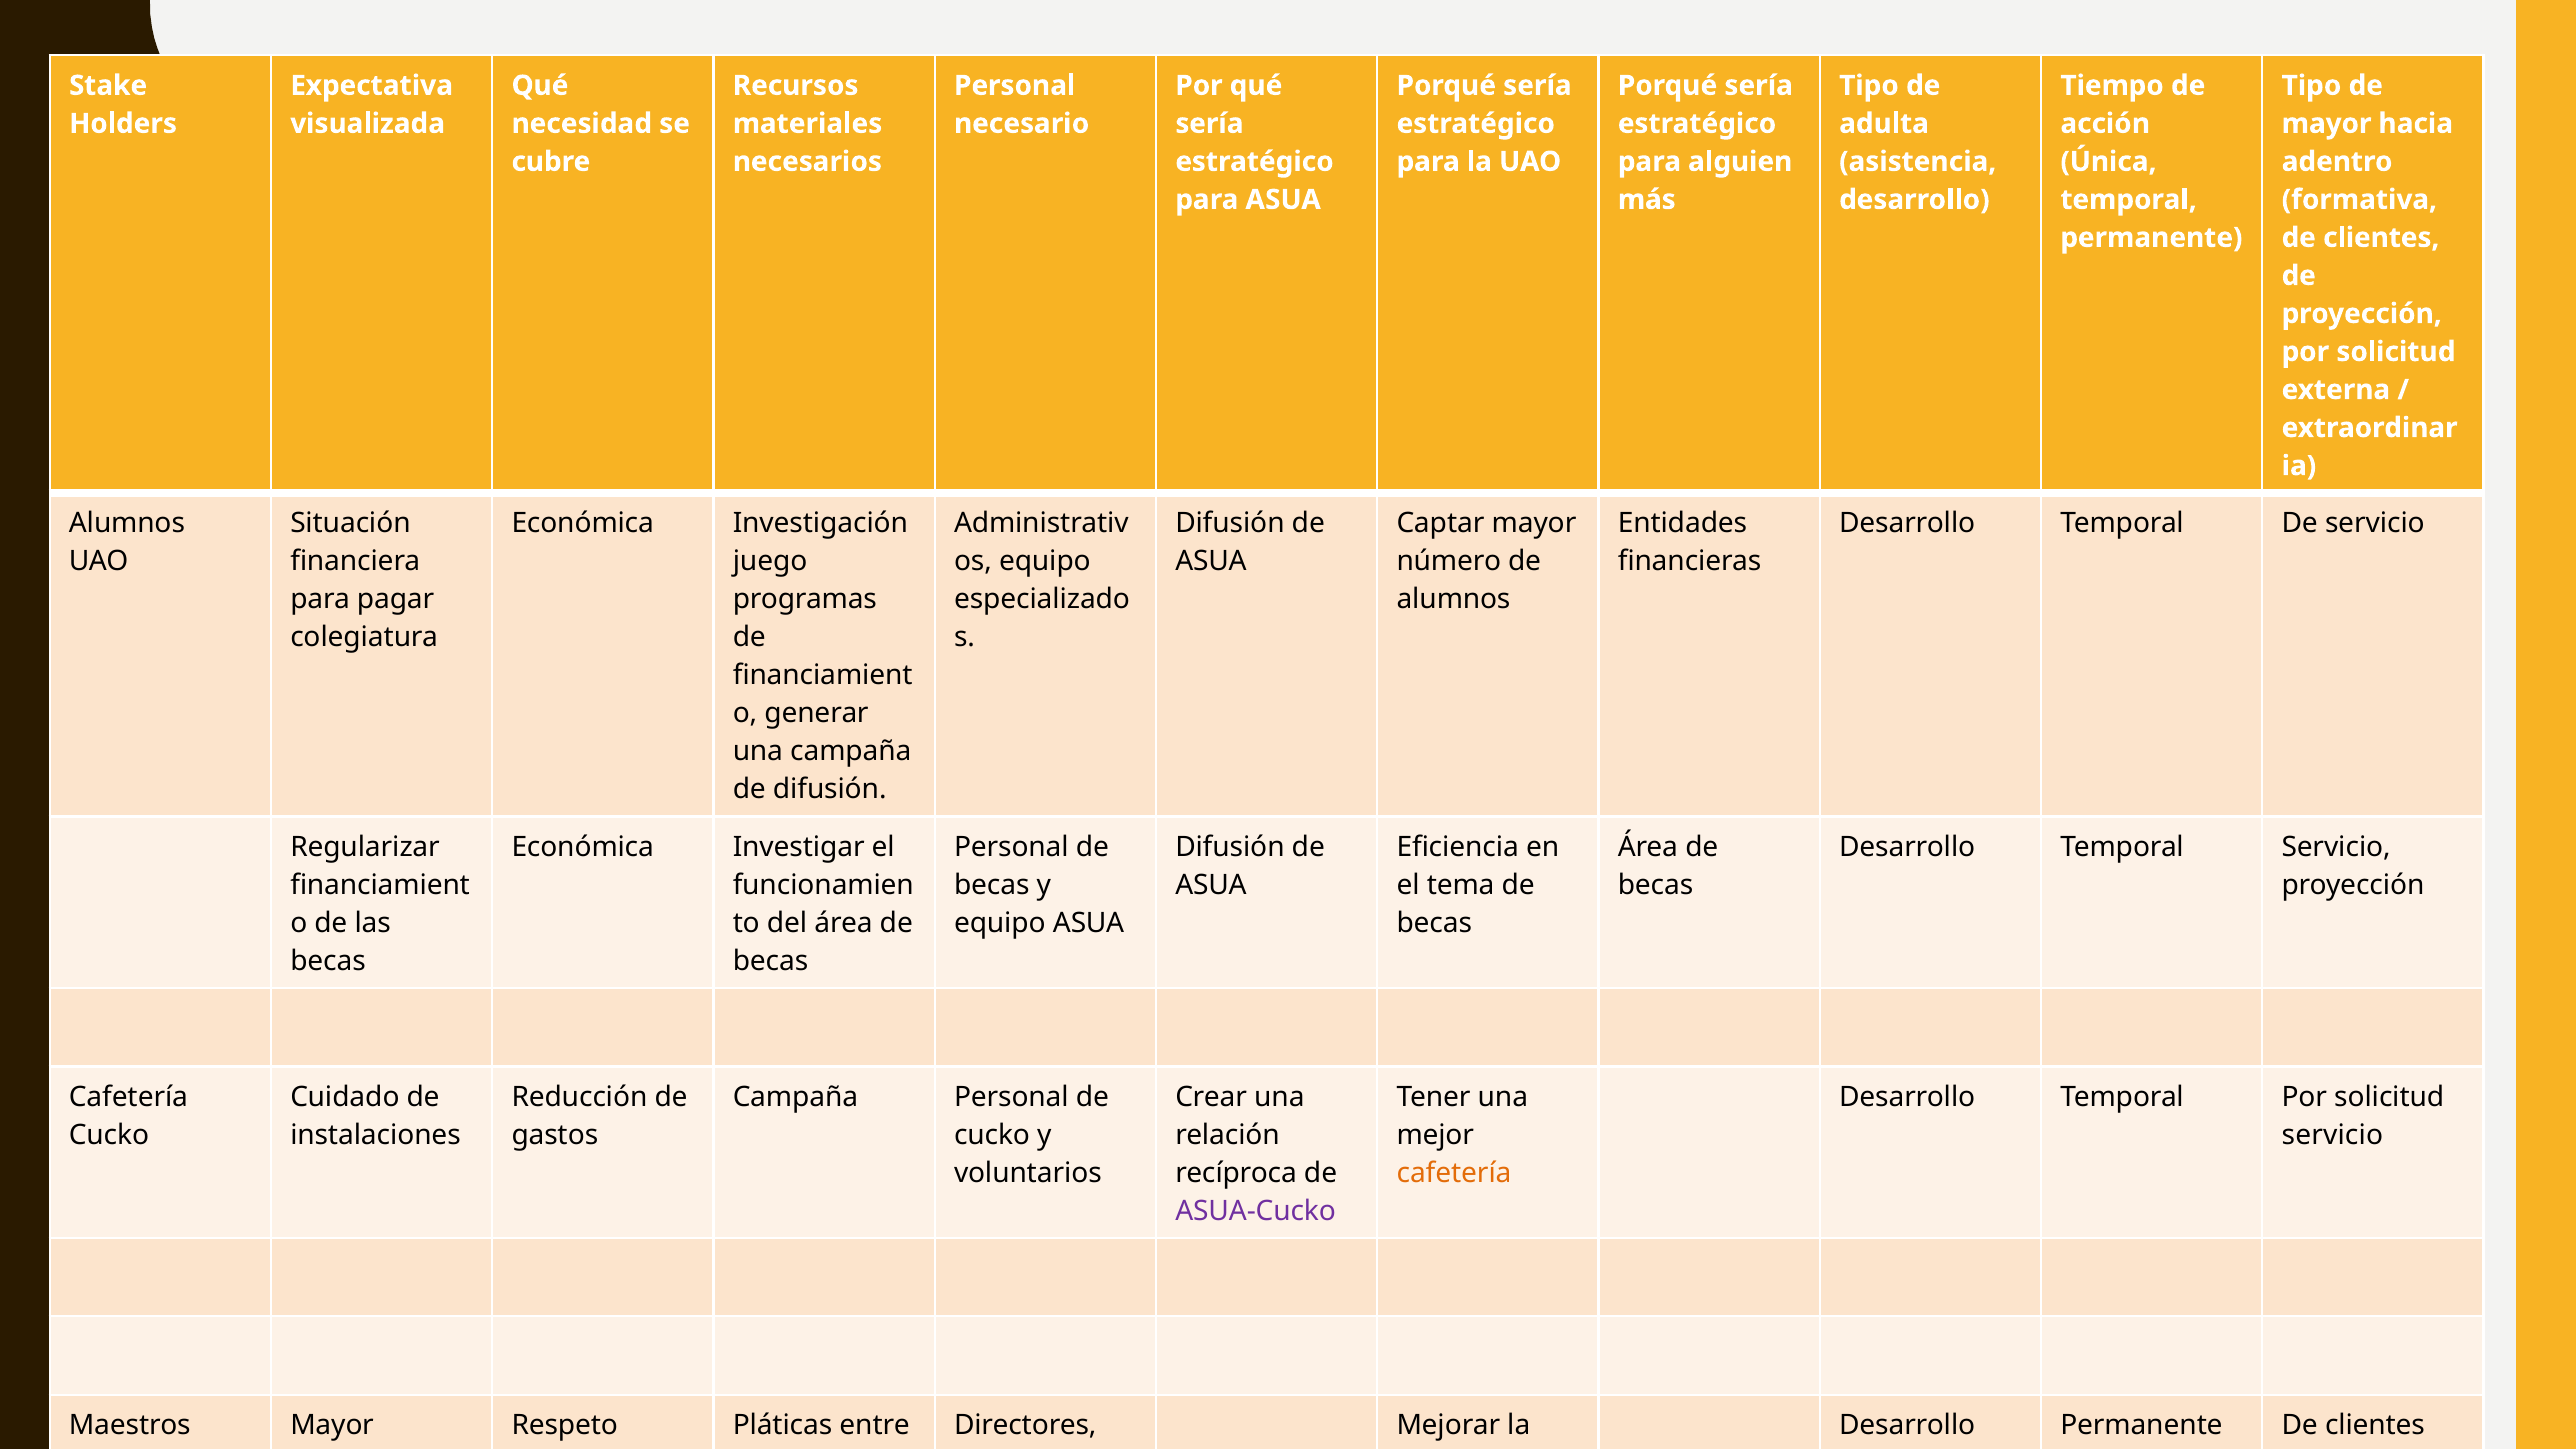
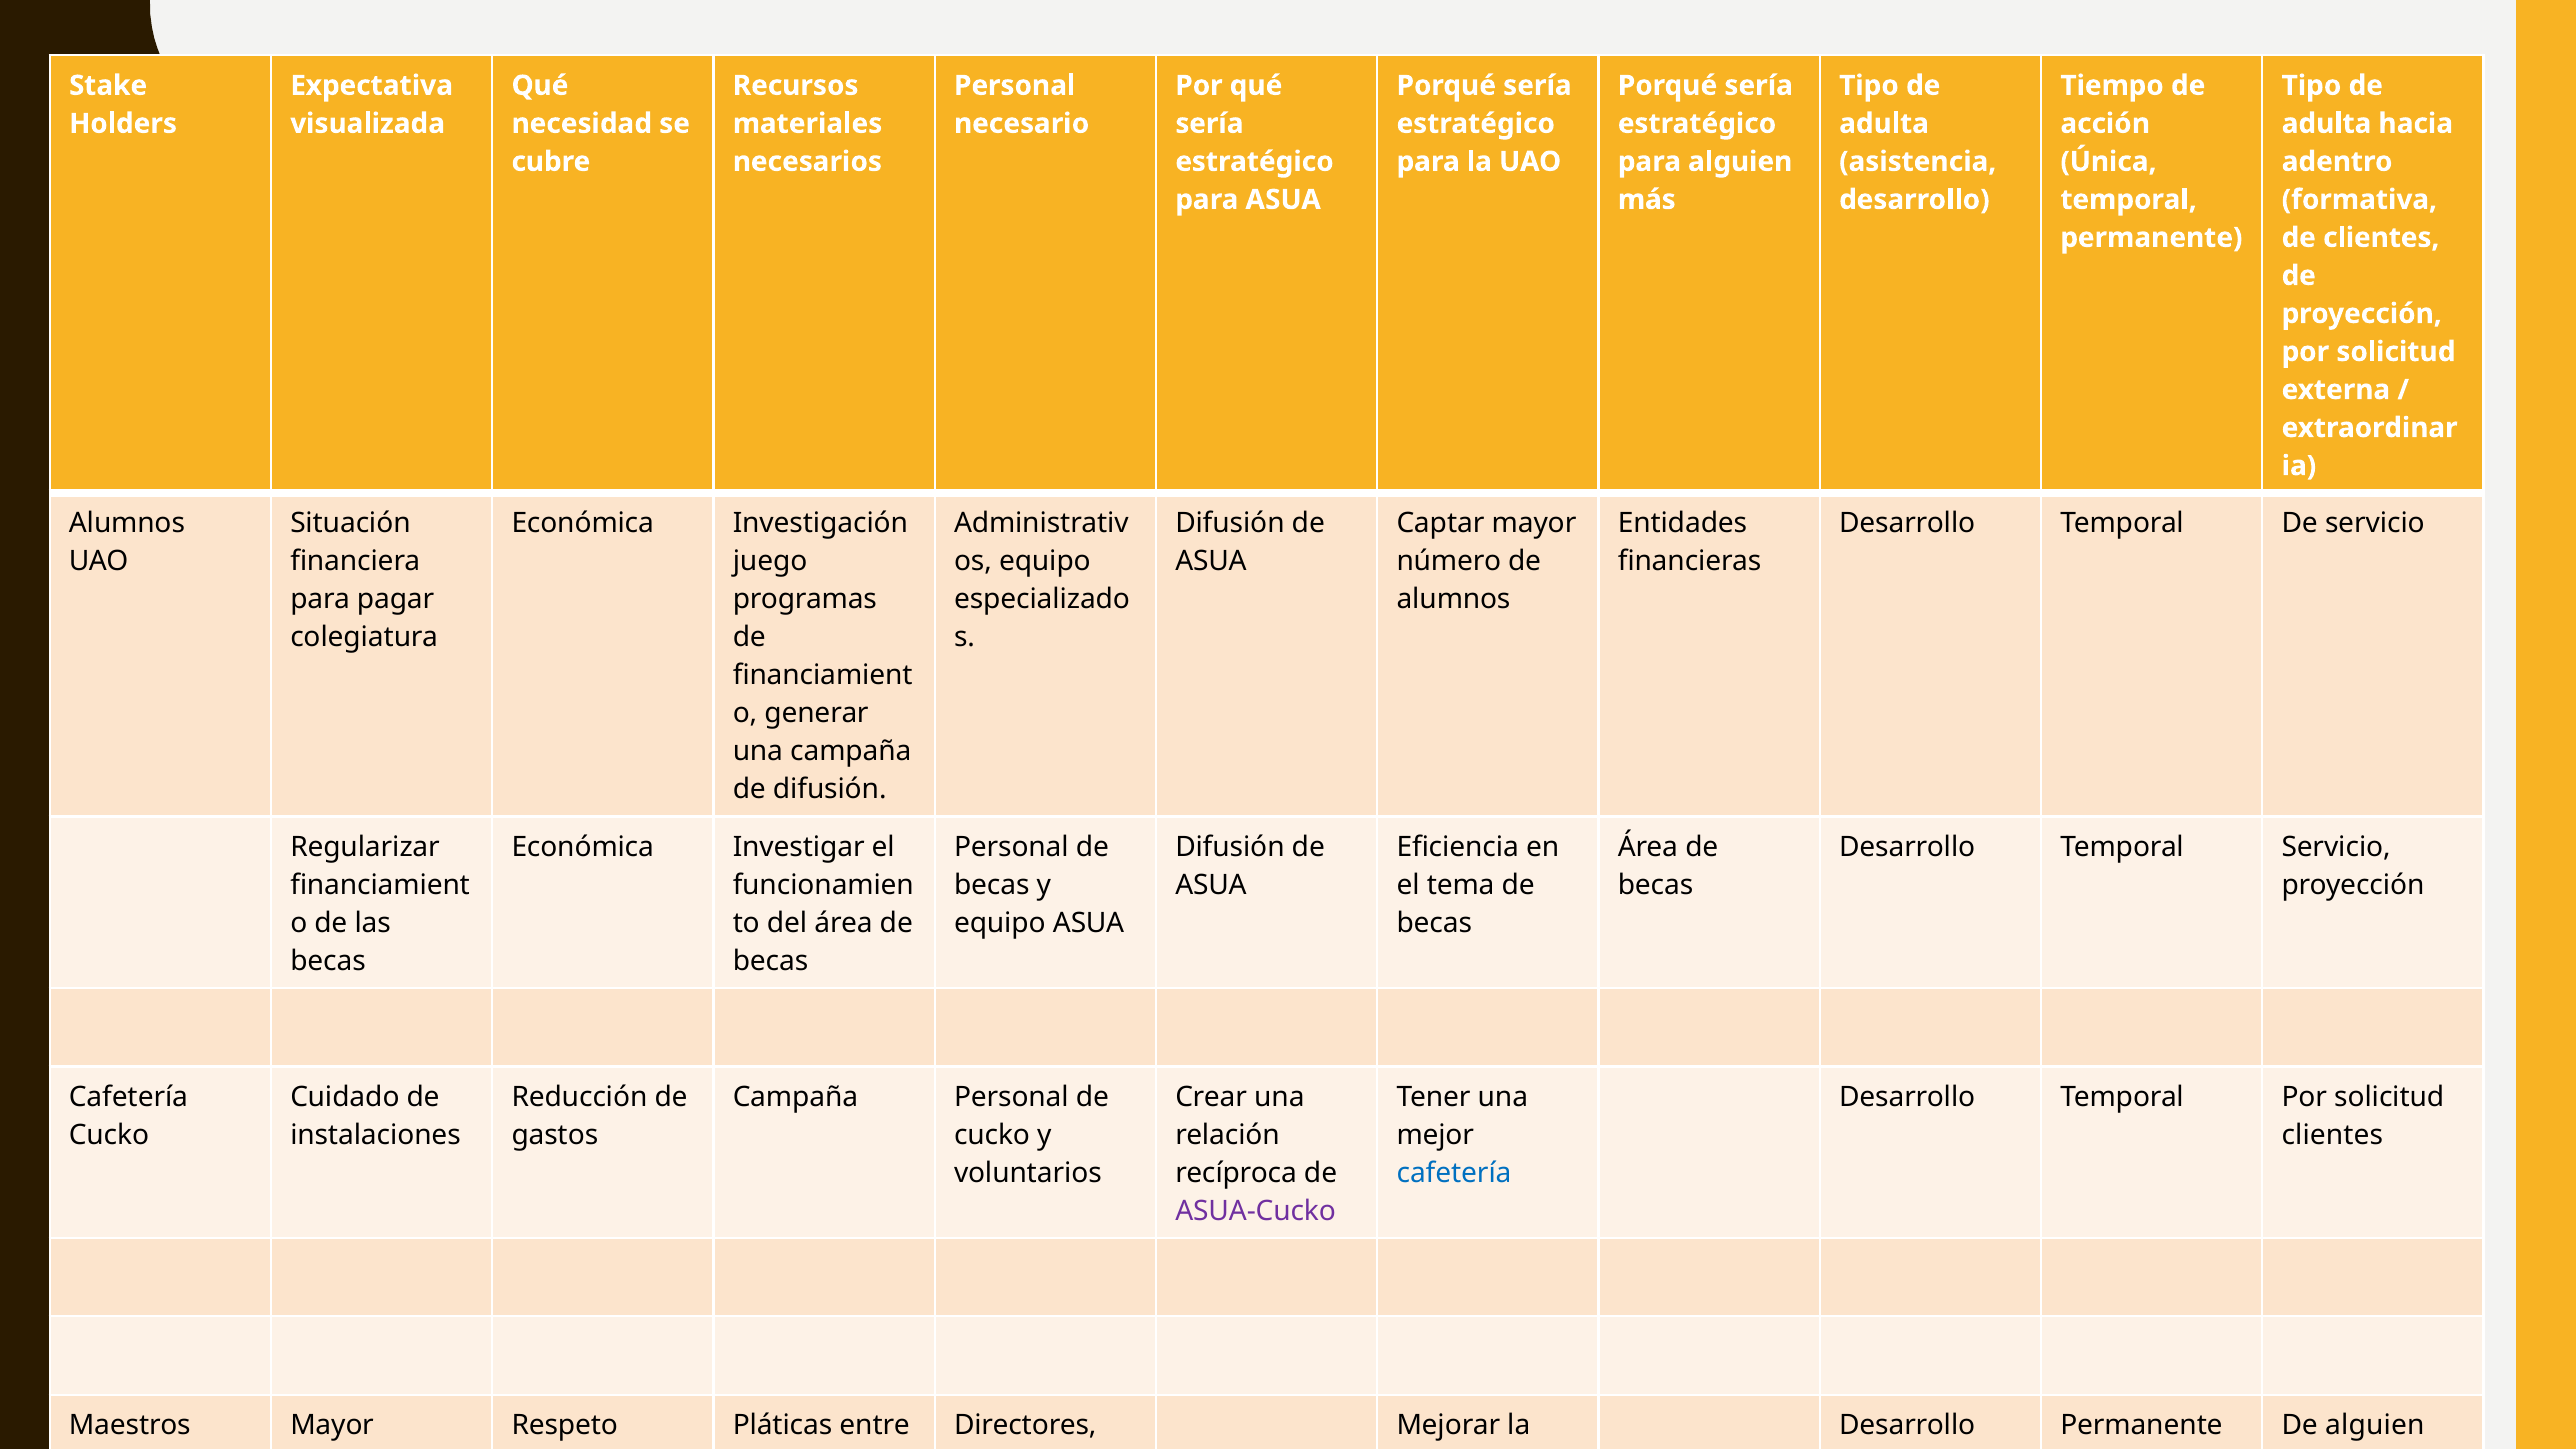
mayor at (2327, 124): mayor -> adulta
servicio at (2332, 1135): servicio -> clientes
cafetería at (1454, 1173) colour: orange -> blue
Permanente De clientes: clientes -> alguien
